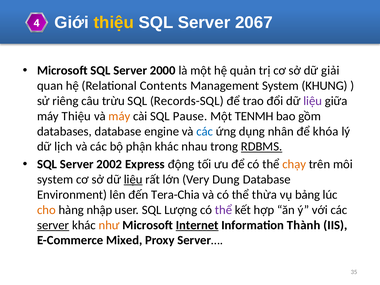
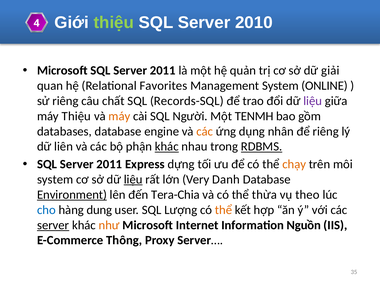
thiệu at (114, 23) colour: yellow -> light green
2067: 2067 -> 2010
Microsoft SQL Server 2000: 2000 -> 2011
Contents: Contents -> Favorites
KHUNG: KHUNG -> ONLINE
trừu: trừu -> chất
Pause: Pause -> Người
các at (205, 131) colour: blue -> orange
để khóa: khóa -> riêng
lịch: lịch -> liên
khác at (167, 147) underline: none -> present
2002 at (109, 164): 2002 -> 2011
động: động -> dựng
Dung: Dung -> Danh
Environment underline: none -> present
bảng: bảng -> theo
cho colour: orange -> blue
nhập: nhập -> dung
thể at (224, 210) colour: purple -> orange
Internet underline: present -> none
Thành: Thành -> Nguồn
Mixed: Mixed -> Thông
